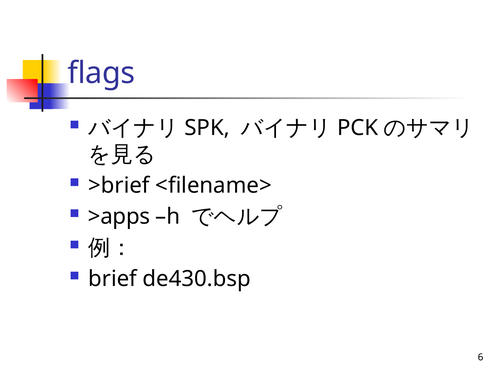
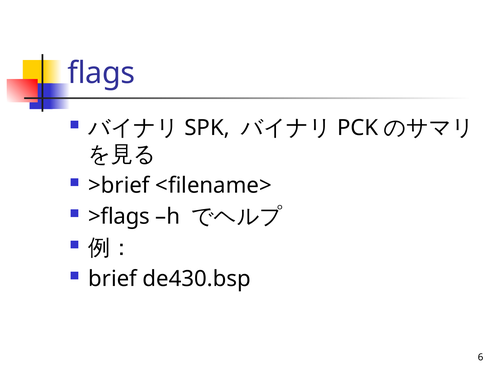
>apps: >apps -> >flags
